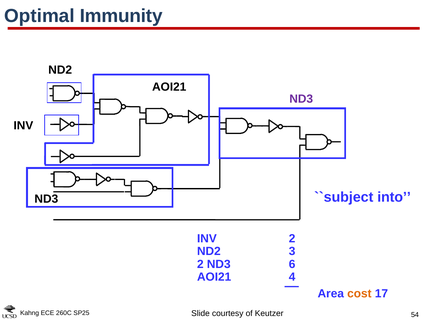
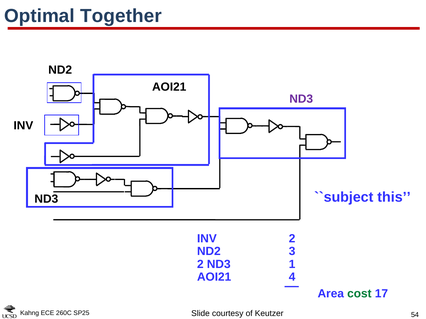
Immunity: Immunity -> Together
into: into -> this
6: 6 -> 1
cost colour: orange -> green
